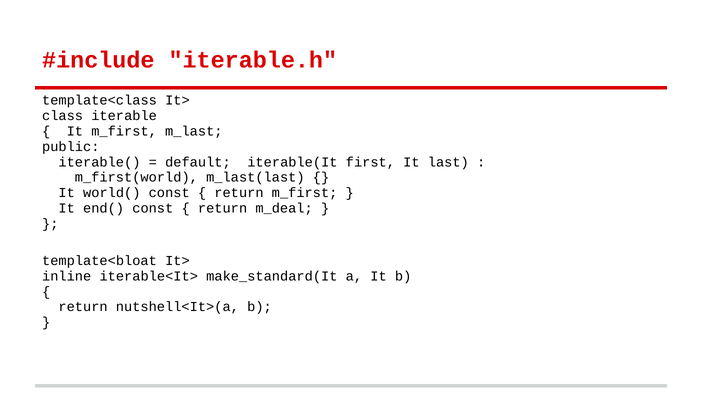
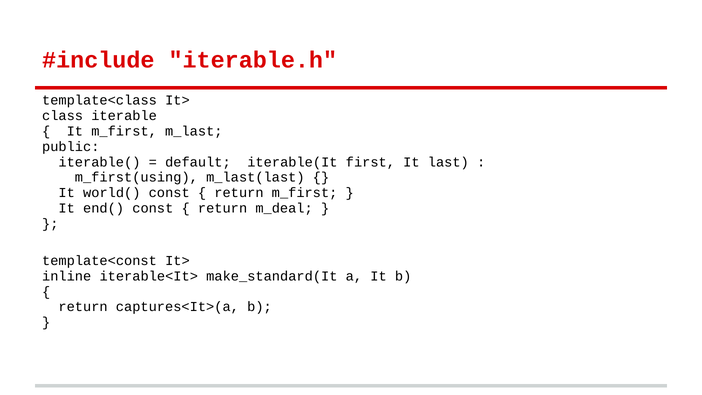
m_first(world: m_first(world -> m_first(using
template<bloat: template<bloat -> template<const
nutshell<It>(a: nutshell<It>(a -> captures<It>(a
